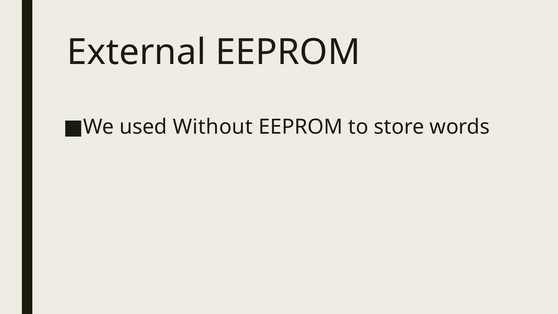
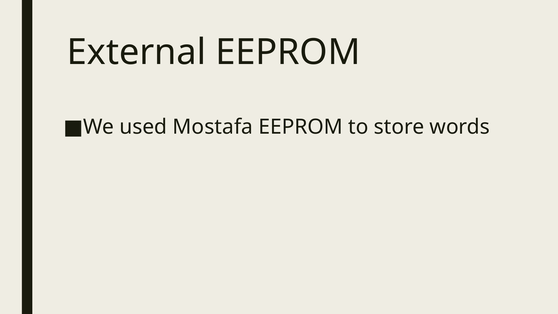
Without: Without -> Mostafa
